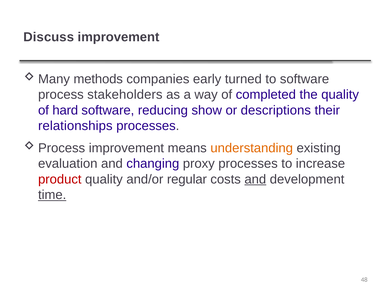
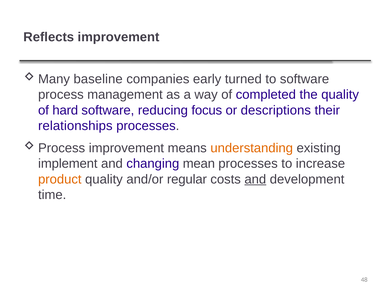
Discuss: Discuss -> Reflects
methods: methods -> baseline
stakeholders: stakeholders -> management
show: show -> focus
evaluation: evaluation -> implement
proxy: proxy -> mean
product colour: red -> orange
time underline: present -> none
